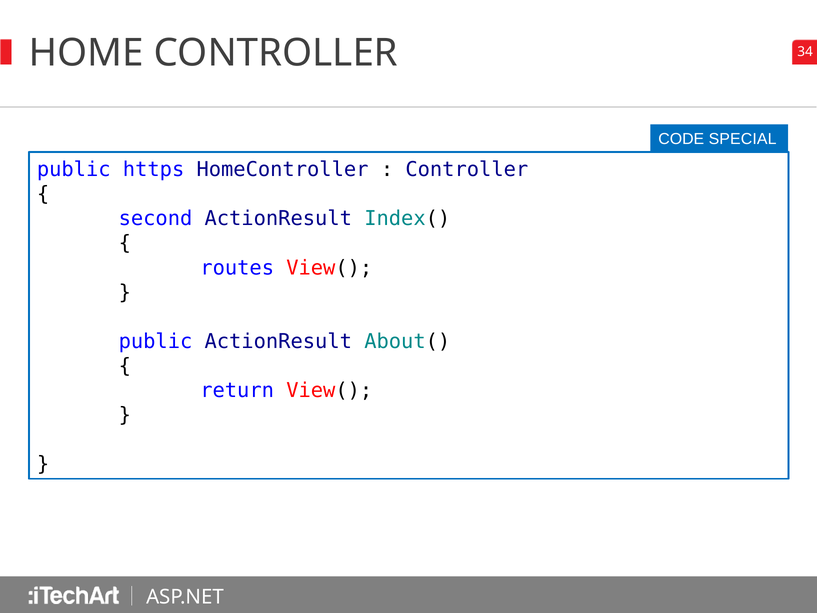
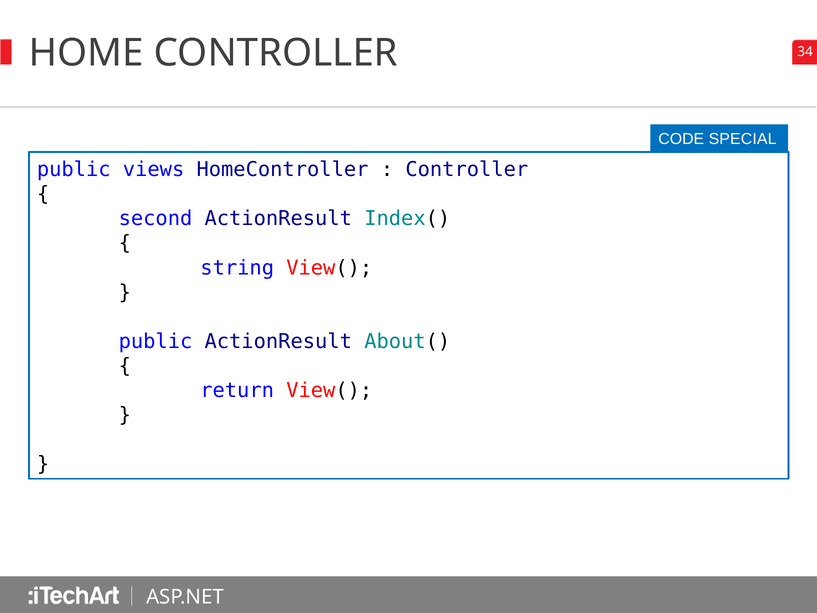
https: https -> views
routes: routes -> string
